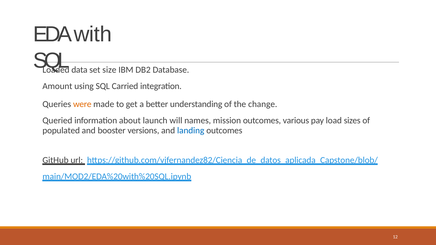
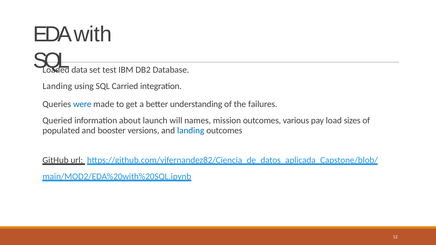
size: size -> test
Amount at (57, 86): Amount -> Landing
were colour: orange -> blue
change: change -> failures
